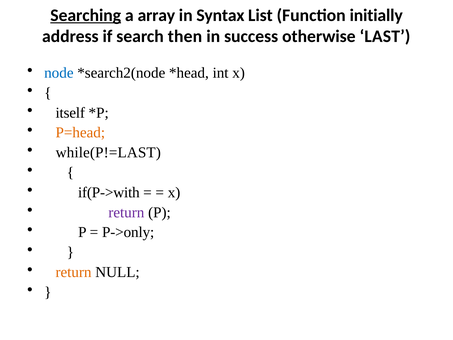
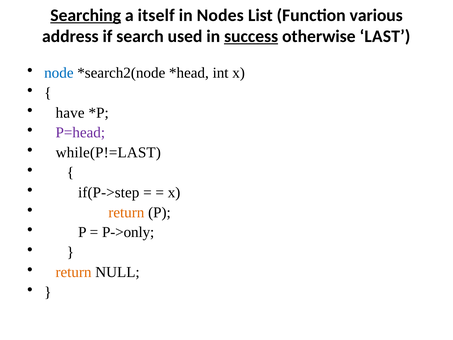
array: array -> itself
Syntax: Syntax -> Nodes
initially: initially -> various
then: then -> used
success underline: none -> present
itself: itself -> have
P=head colour: orange -> purple
if(P->with: if(P->with -> if(P->step
return at (126, 212) colour: purple -> orange
